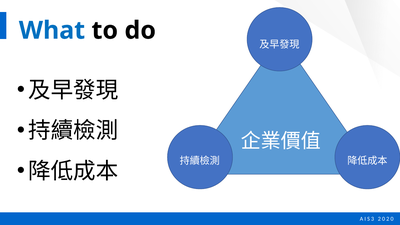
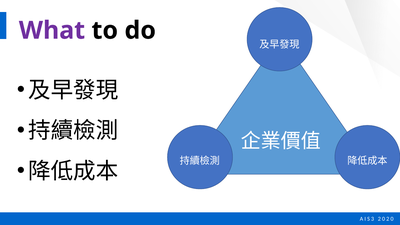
What colour: blue -> purple
